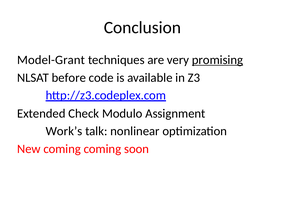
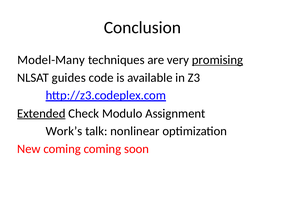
Model-Grant: Model-Grant -> Model-Many
before: before -> guides
Extended underline: none -> present
